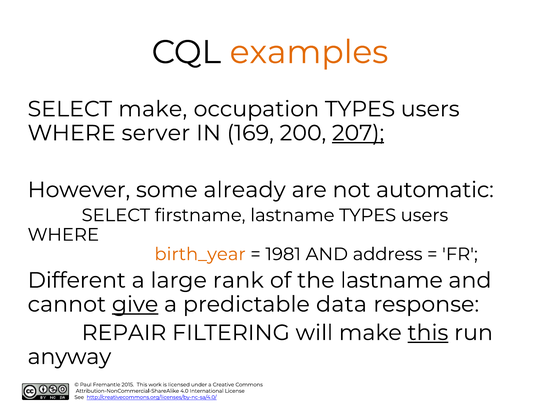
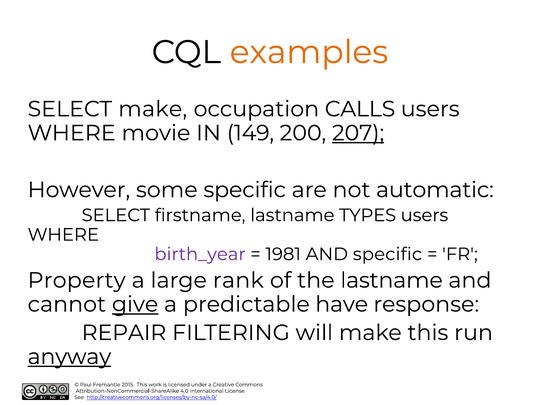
occupation TYPES: TYPES -> CALLS
server: server -> movie
169: 169 -> 149
some already: already -> specific
birth_year colour: orange -> purple
AND address: address -> specific
Different: Different -> Property
data: data -> have
this at (428, 333) underline: present -> none
anyway underline: none -> present
